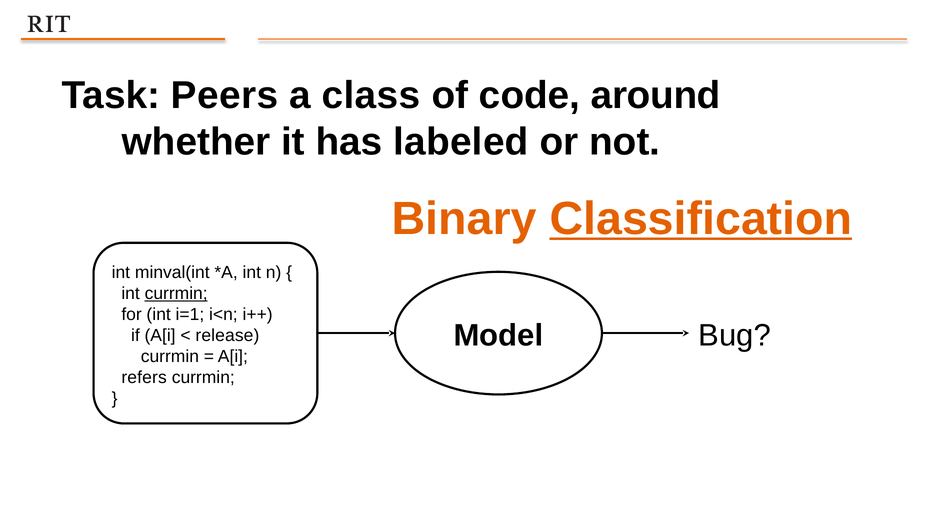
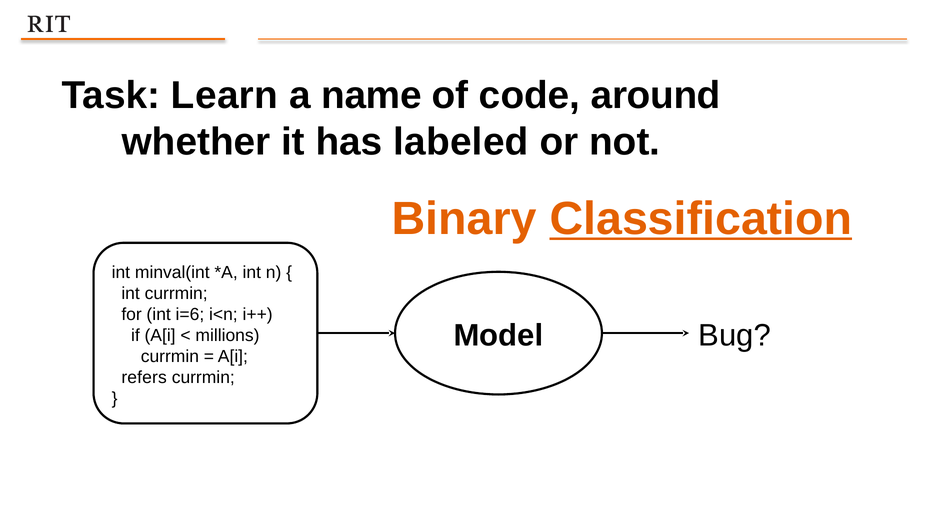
Peers: Peers -> Learn
class: class -> name
currmin at (176, 294) underline: present -> none
i=1: i=1 -> i=6
release: release -> millions
